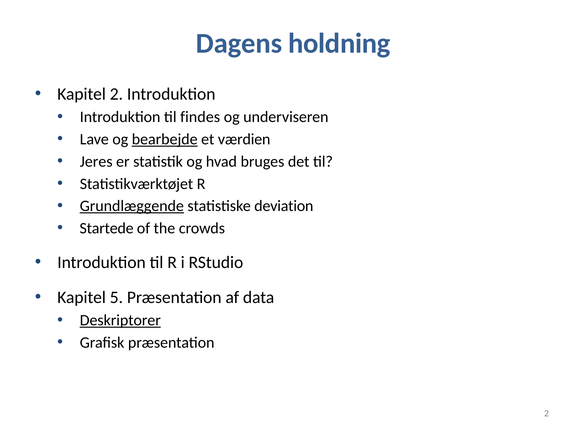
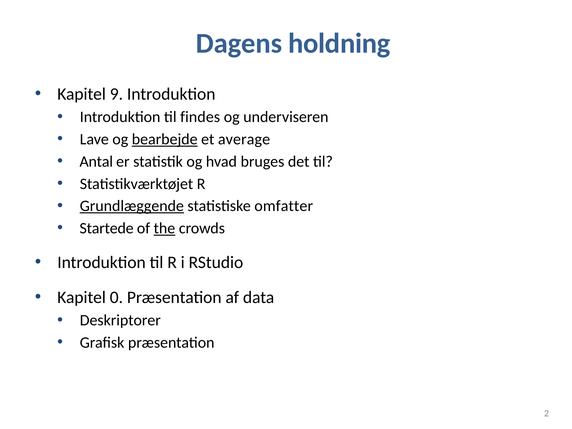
Kapitel 2: 2 -> 9
værdien: værdien -> average
Jeres: Jeres -> Antal
deviation: deviation -> omfatter
the underline: none -> present
5: 5 -> 0
Deskriptorer underline: present -> none
